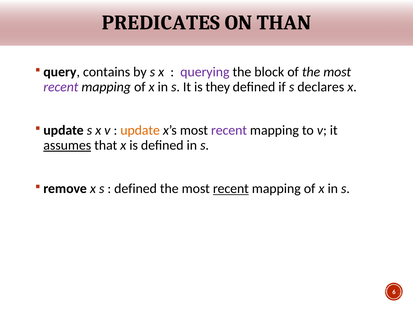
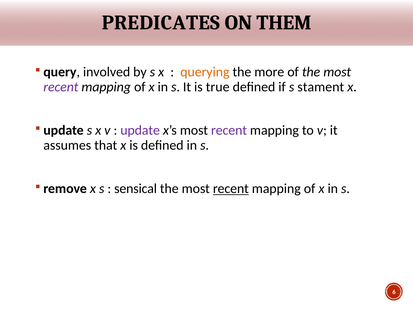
THAN: THAN -> THEM
contains: contains -> involved
querying colour: purple -> orange
block: block -> more
they: they -> true
declares: declares -> stament
update colour: orange -> purple
assumes underline: present -> none
defined at (136, 189): defined -> sensical
